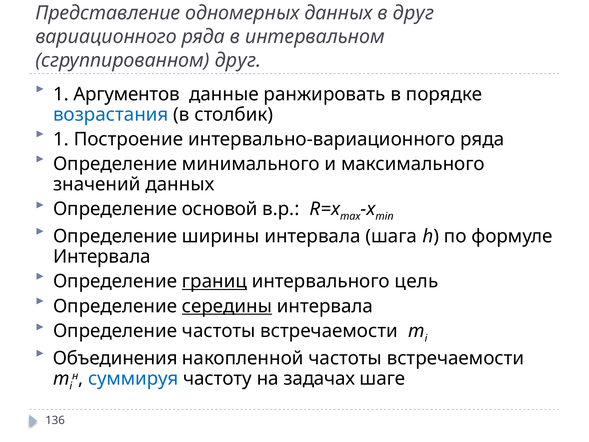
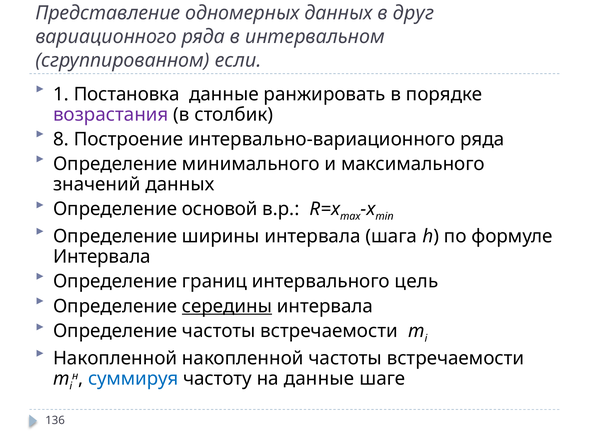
сгруппированном друг: друг -> если
Аргументов: Аргументов -> Постановка
возрастания colour: blue -> purple
1 at (61, 139): 1 -> 8
границ underline: present -> none
Объединения at (115, 358): Объединения -> Накопленной
на задачах: задачах -> данные
